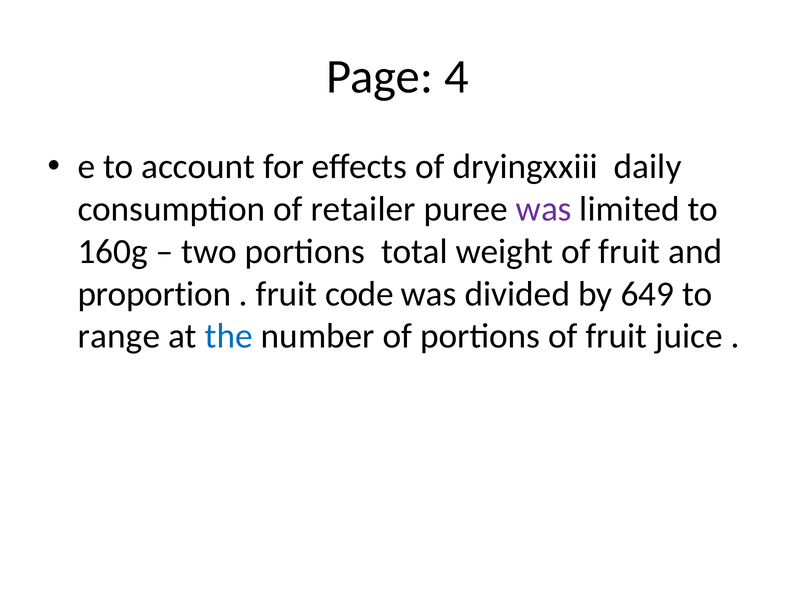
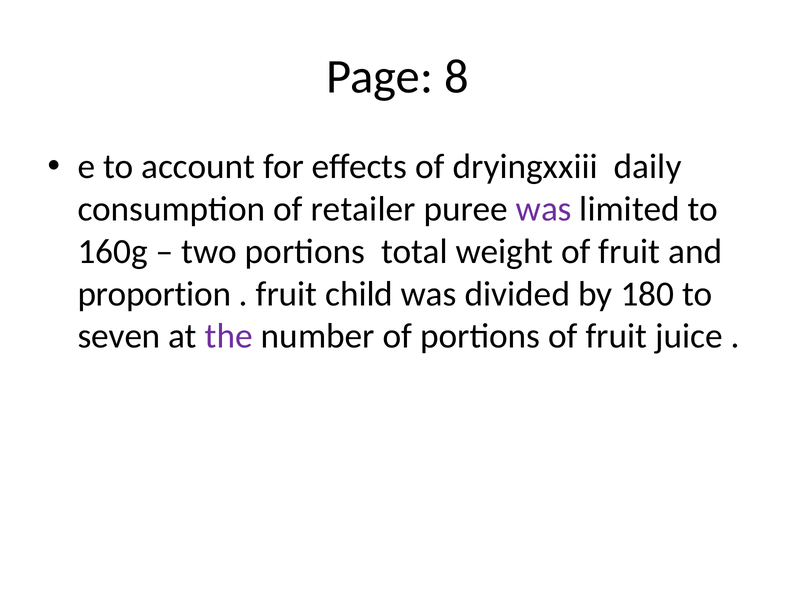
4: 4 -> 8
code: code -> child
649: 649 -> 180
range: range -> seven
the colour: blue -> purple
